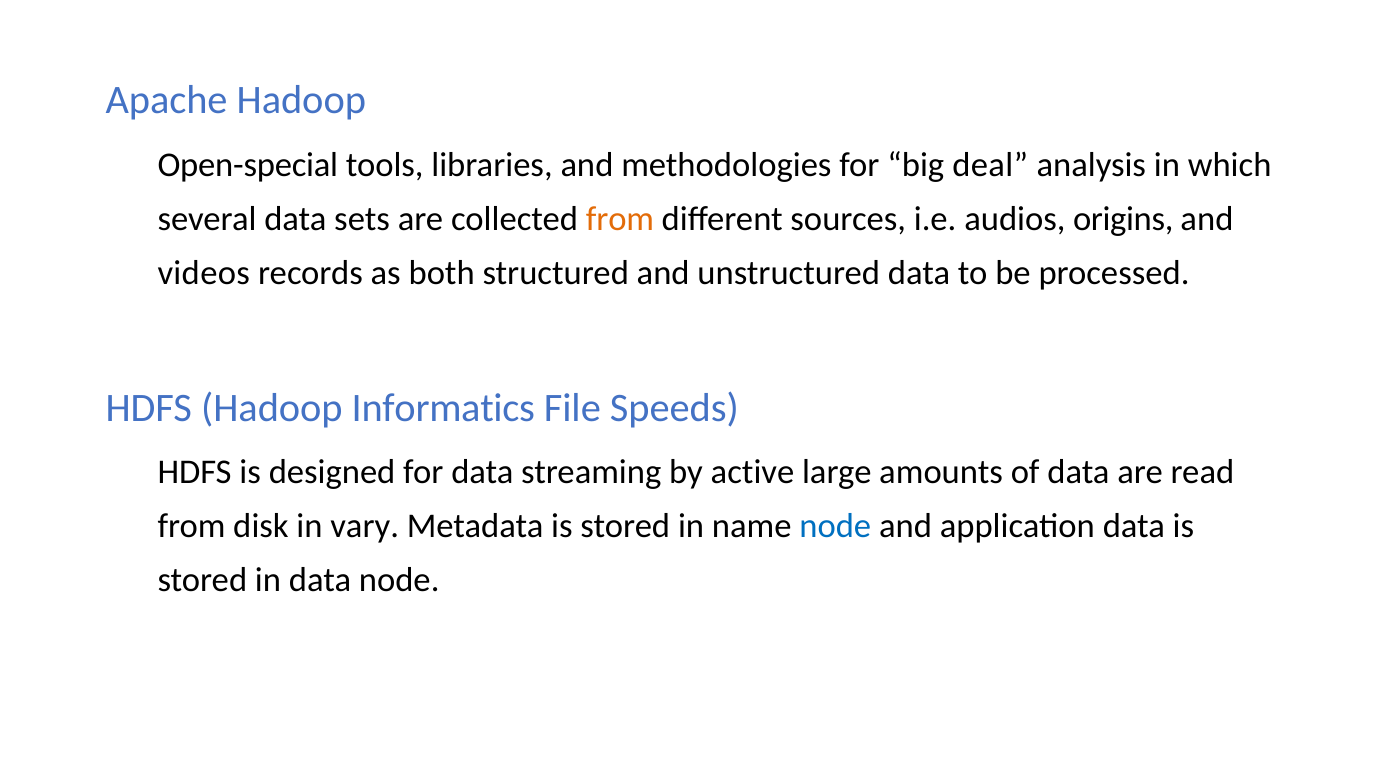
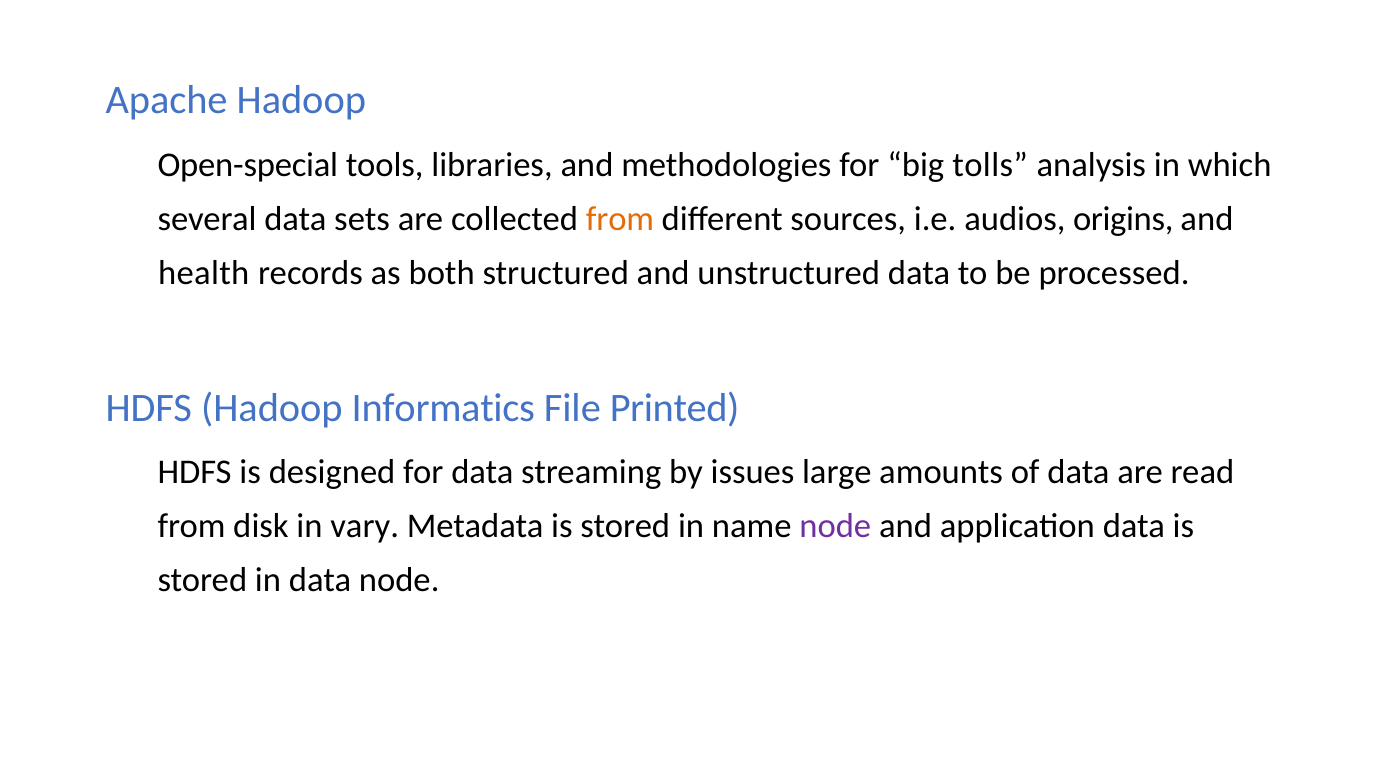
deal: deal -> tolls
videos: videos -> health
Speeds: Speeds -> Printed
active: active -> issues
node at (835, 526) colour: blue -> purple
